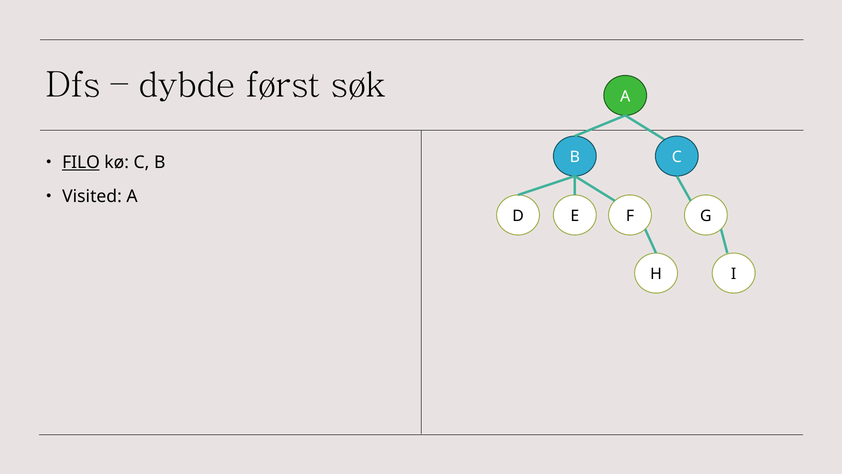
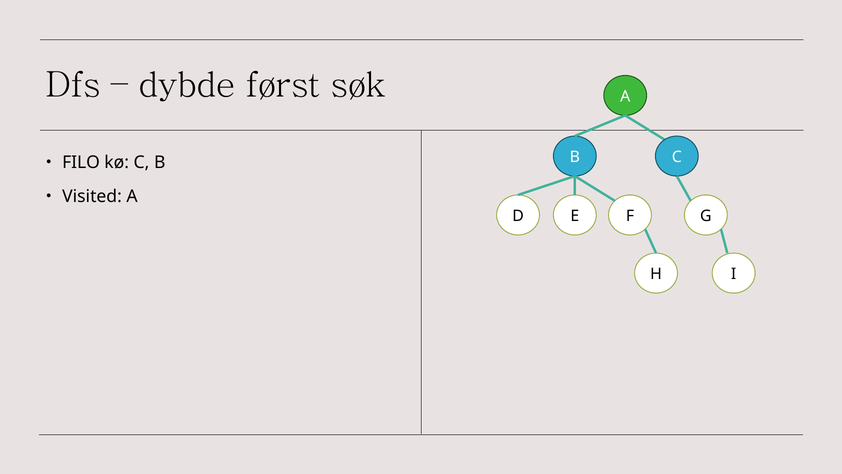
FILO underline: present -> none
